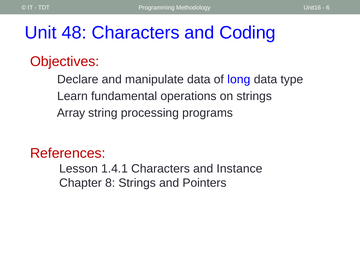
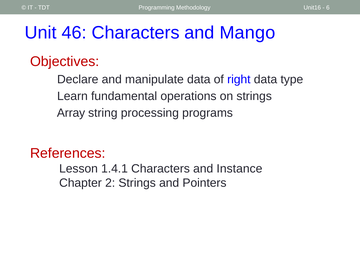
48: 48 -> 46
Coding: Coding -> Mango
long: long -> right
8: 8 -> 2
